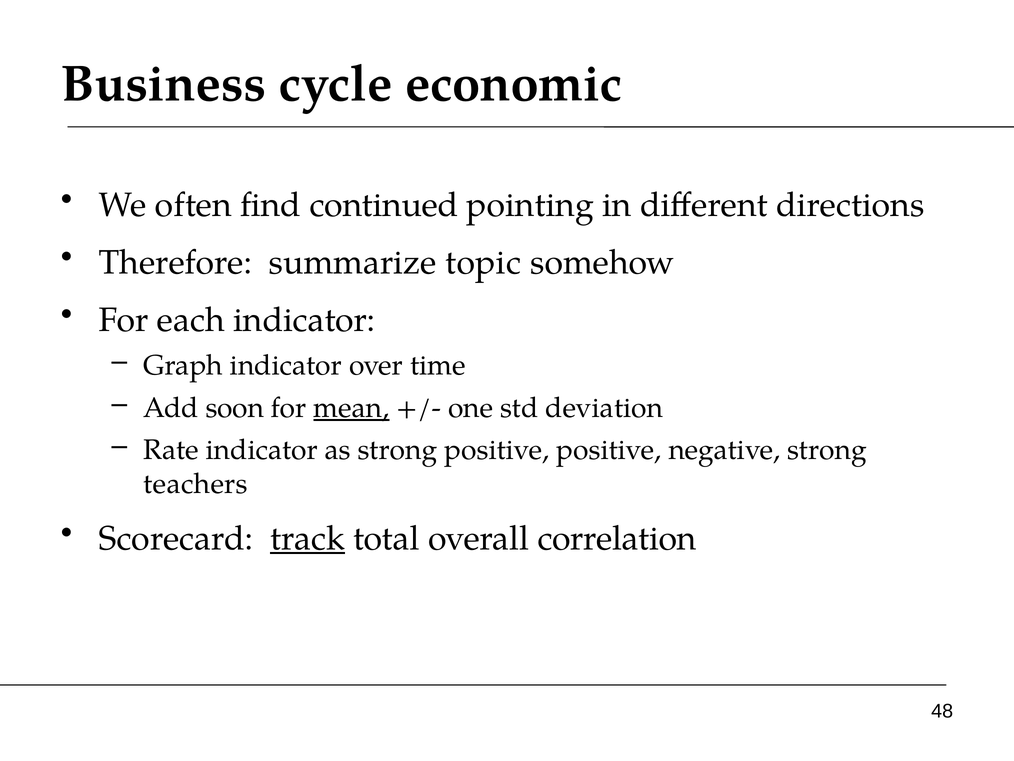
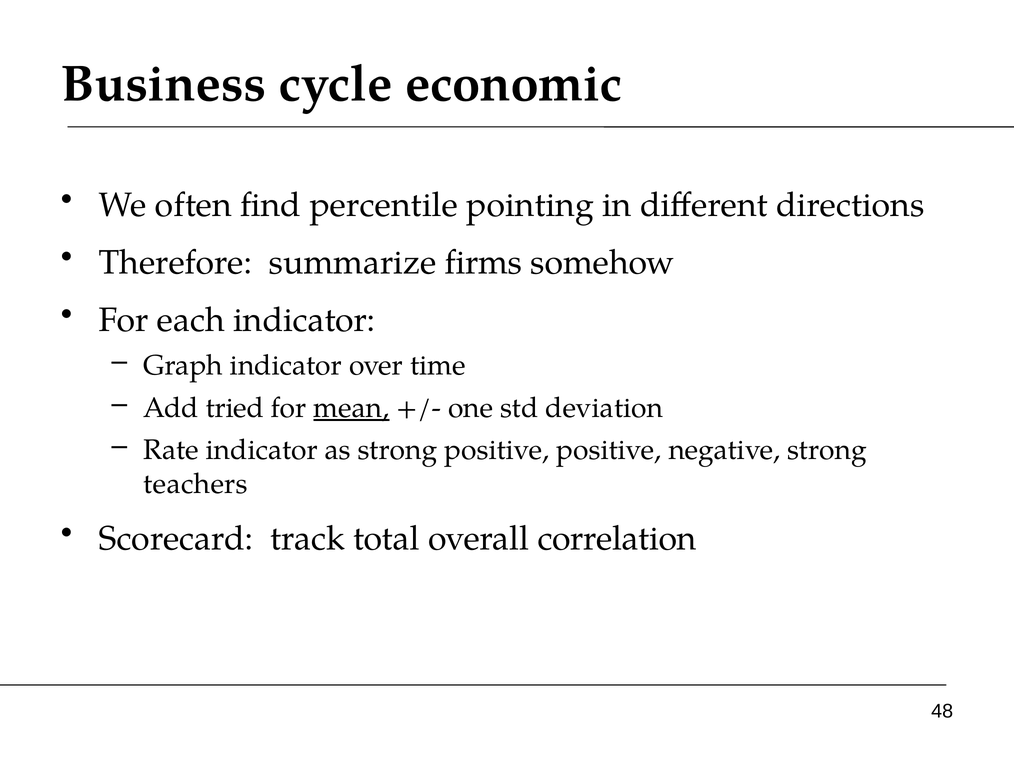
continued: continued -> percentile
topic: topic -> firms
soon: soon -> tried
track underline: present -> none
